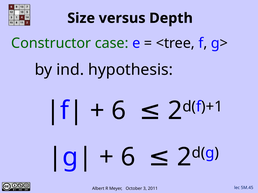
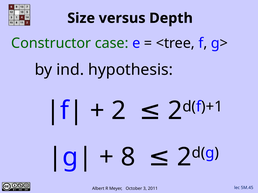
6 at (119, 111): 6 -> 2
6 at (128, 157): 6 -> 8
